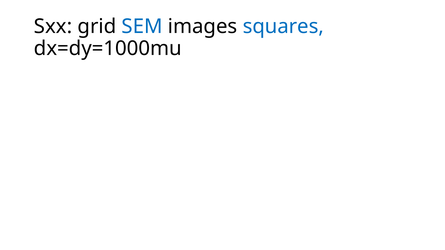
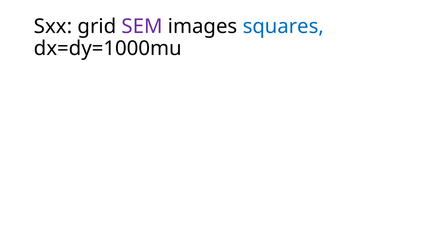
SEM colour: blue -> purple
